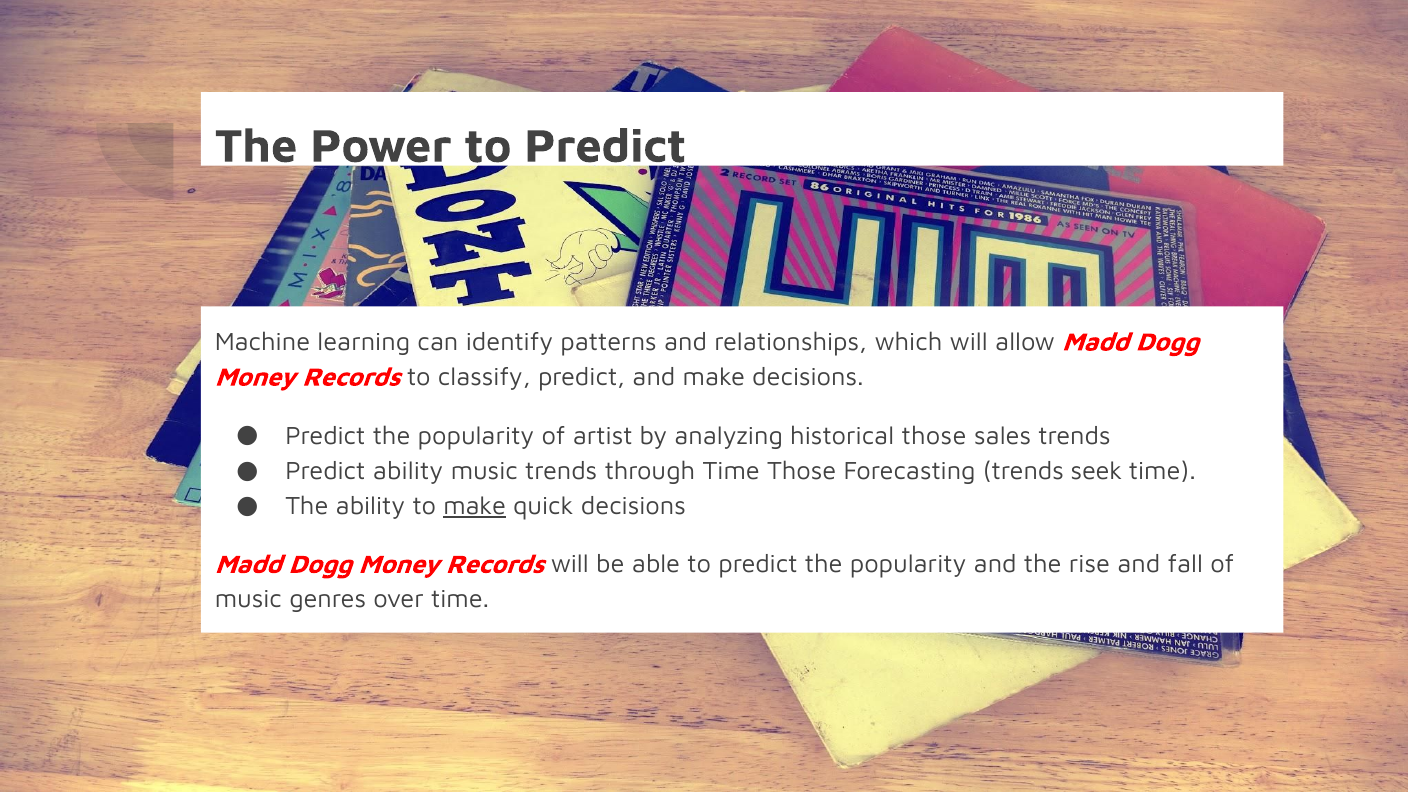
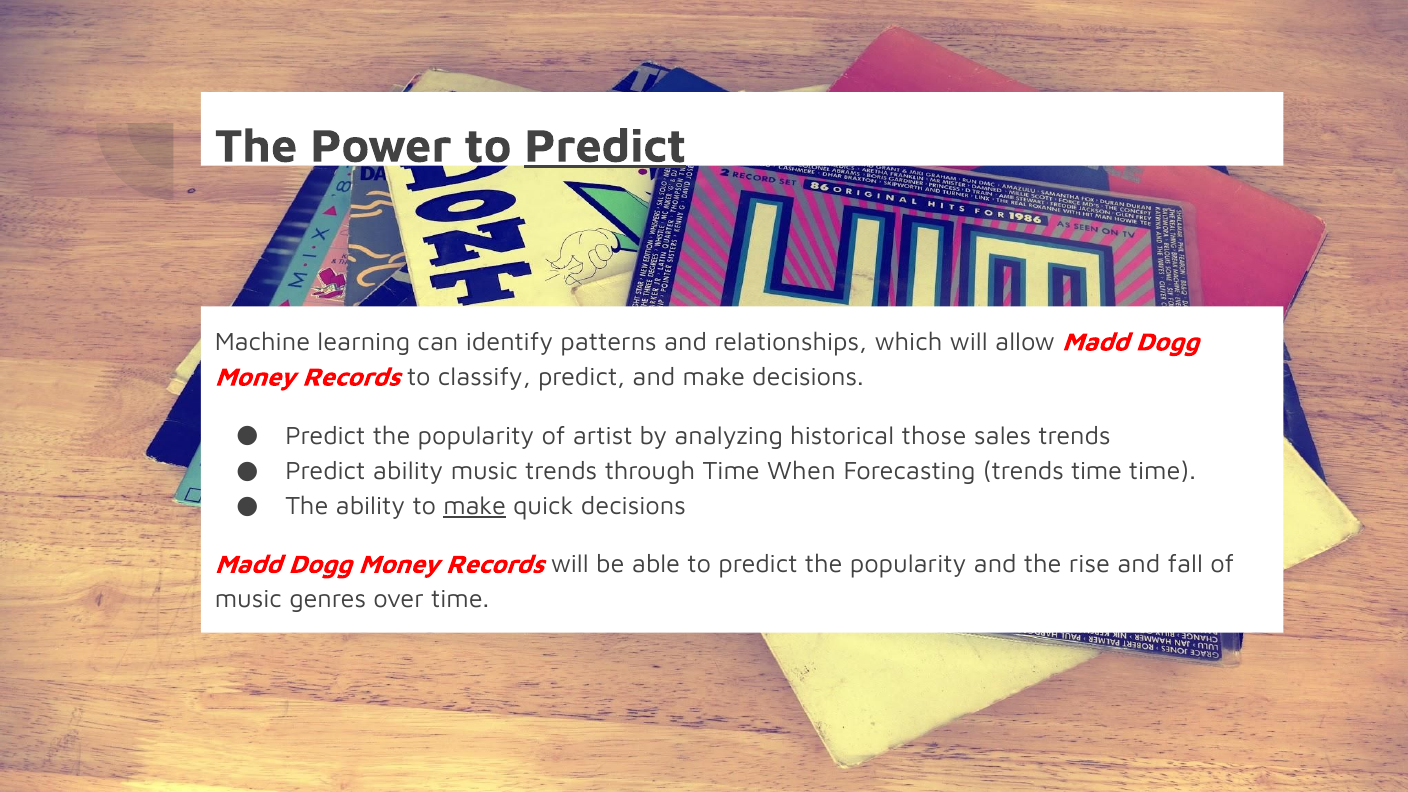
Predict at (605, 146) underline: none -> present
Time Those: Those -> When
trends seek: seek -> time
